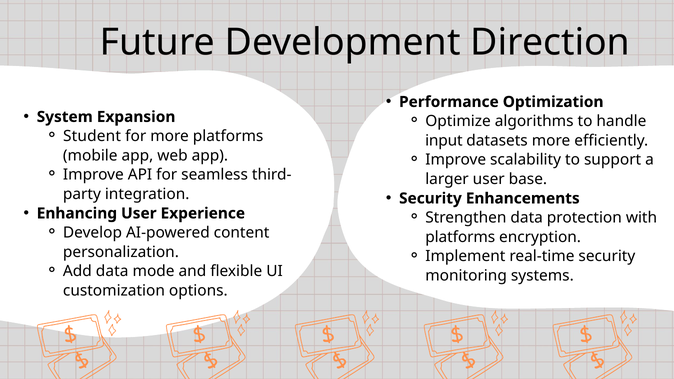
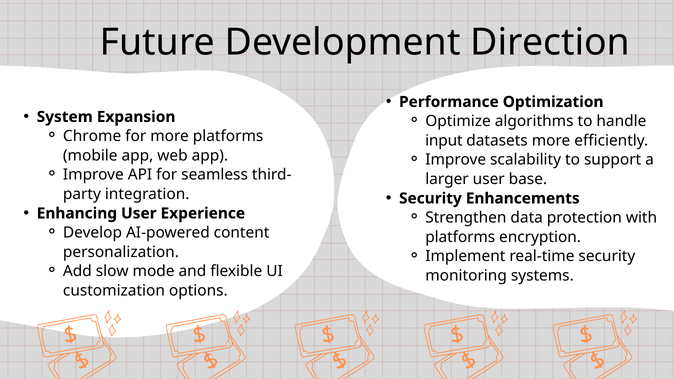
Student: Student -> Chrome
Add data: data -> slow
